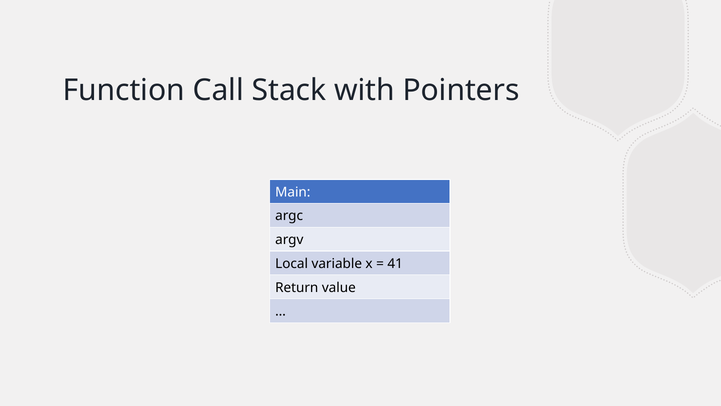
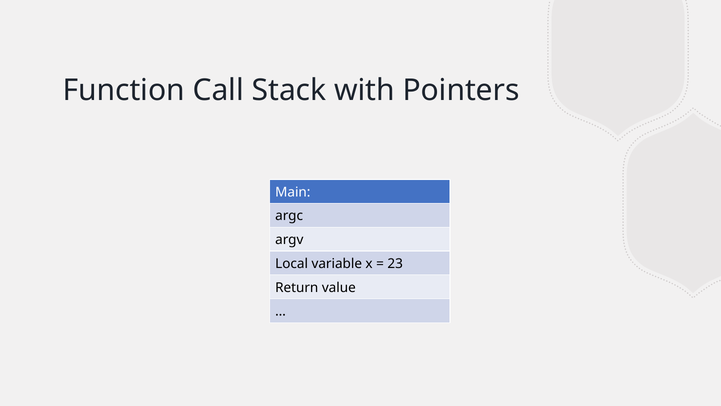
41: 41 -> 23
